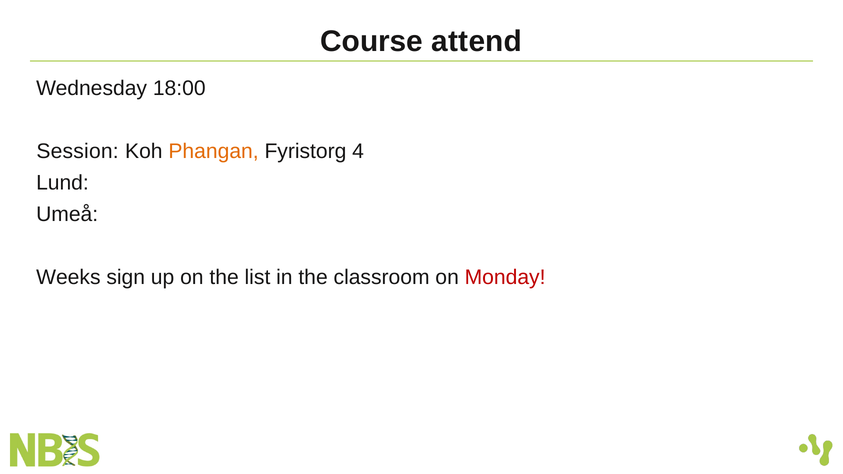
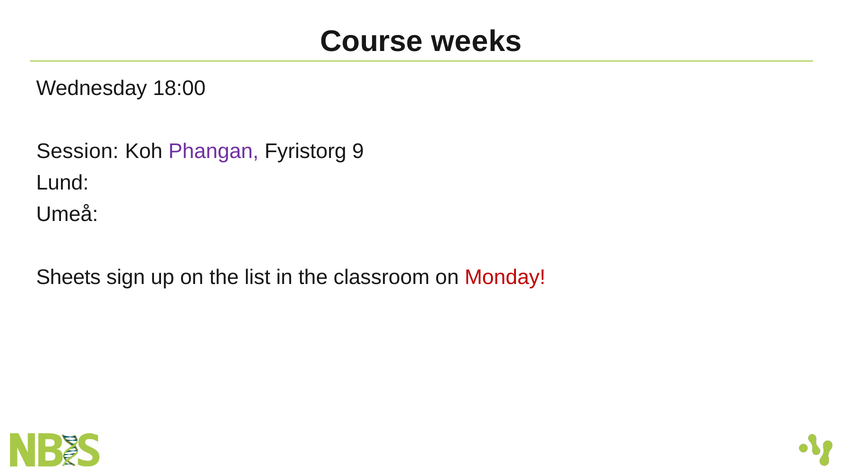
attend: attend -> weeks
Phangan colour: orange -> purple
4: 4 -> 9
Weeks: Weeks -> Sheets
